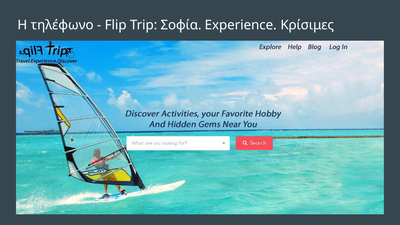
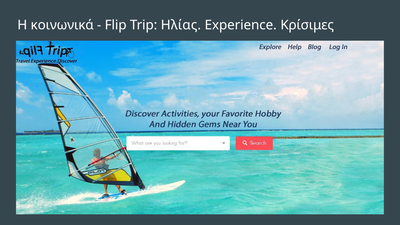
τηλέφωνο: τηλέφωνο -> κοινωνικά
Σοφία: Σοφία -> Ηλίας
